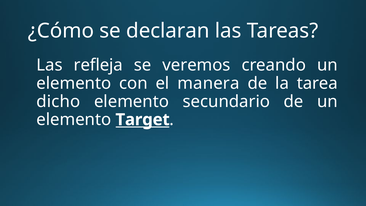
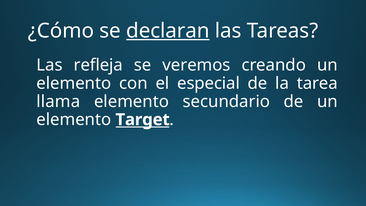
declaran underline: none -> present
manera: manera -> especial
dicho: dicho -> llama
